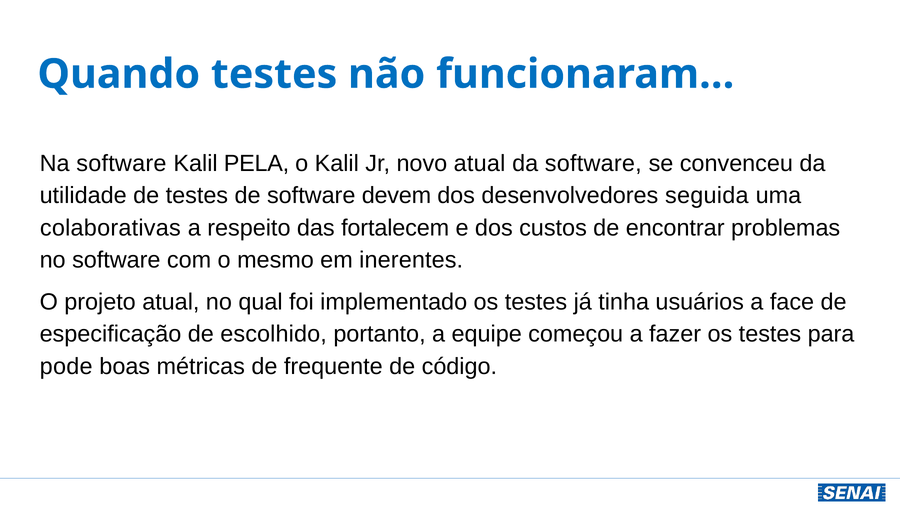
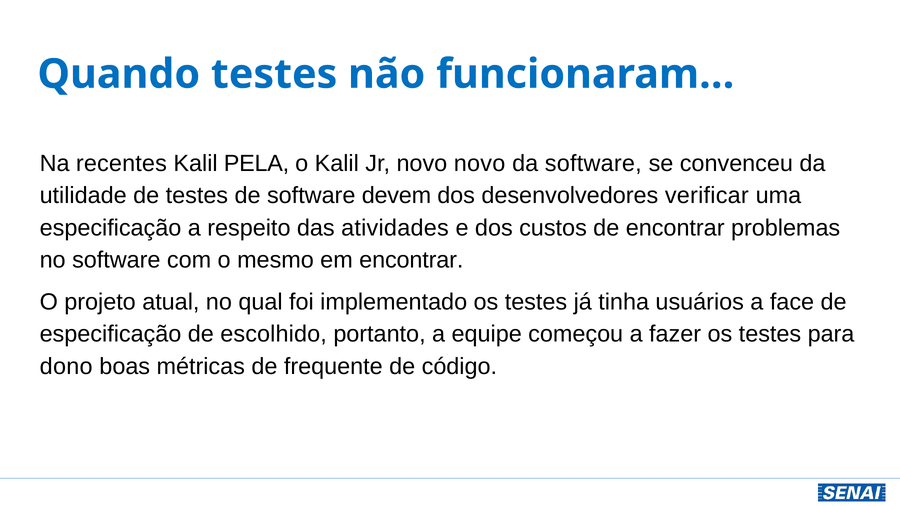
Na software: software -> recentes
novo atual: atual -> novo
seguida: seguida -> verificar
colaborativas at (110, 228): colaborativas -> especificação
fortalecem: fortalecem -> atividades
em inerentes: inerentes -> encontrar
pode: pode -> dono
